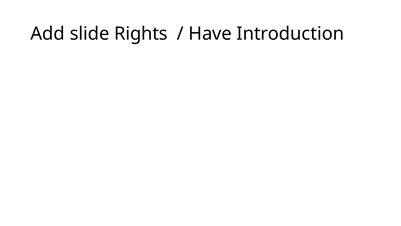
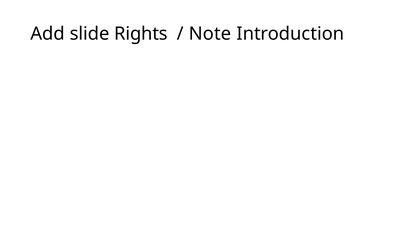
Have: Have -> Note
